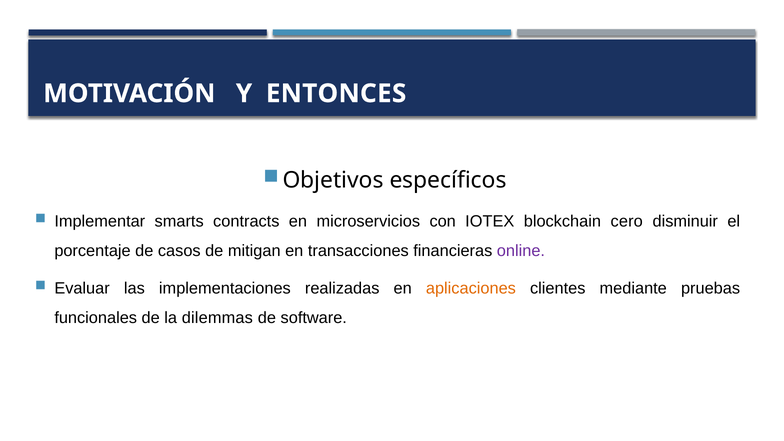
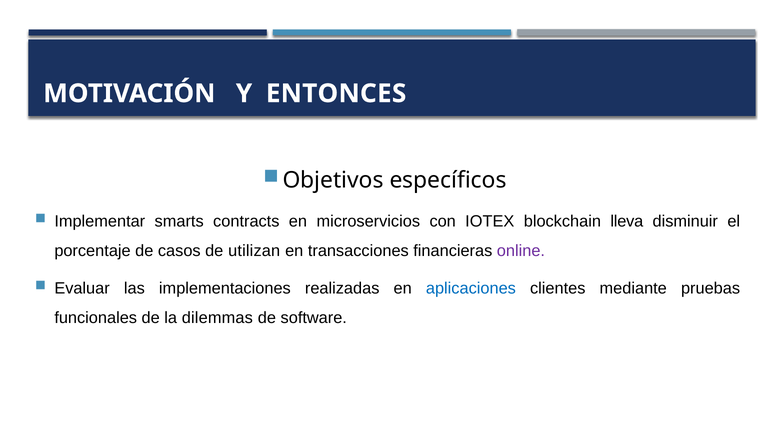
cero: cero -> lleva
mitigan: mitigan -> utilizan
aplicaciones colour: orange -> blue
